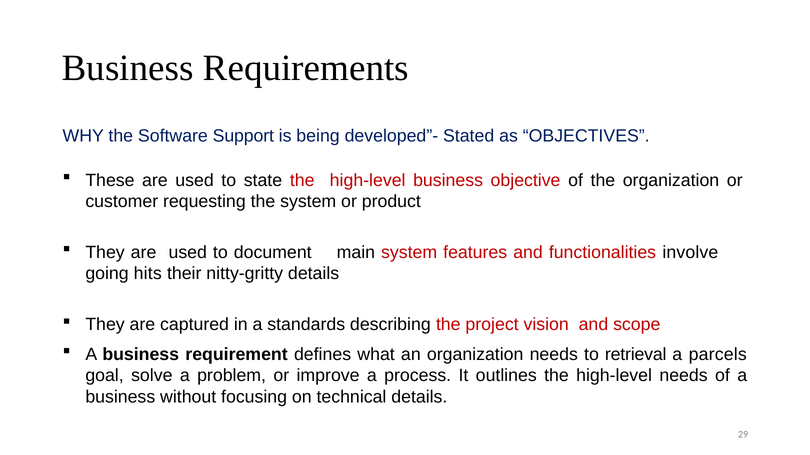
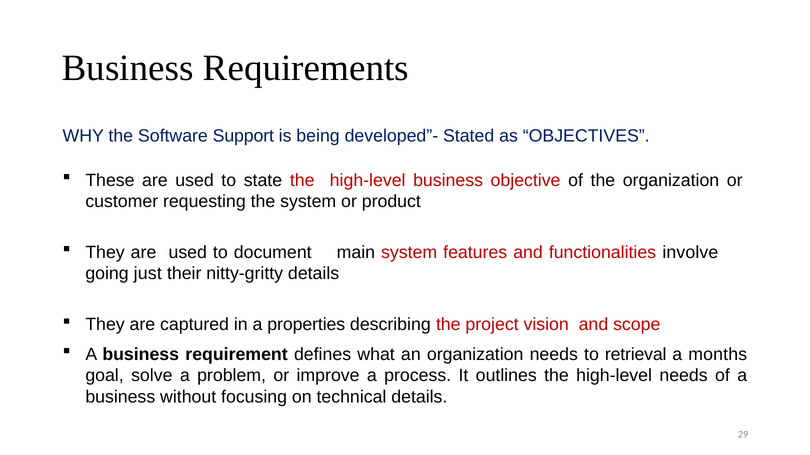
hits: hits -> just
standards: standards -> properties
parcels: parcels -> months
